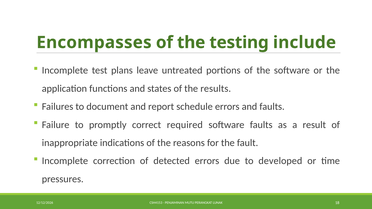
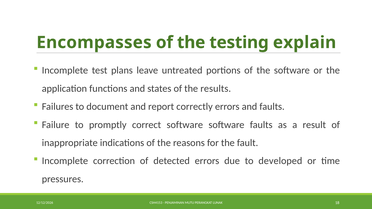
include: include -> explain
schedule: schedule -> correctly
correct required: required -> software
